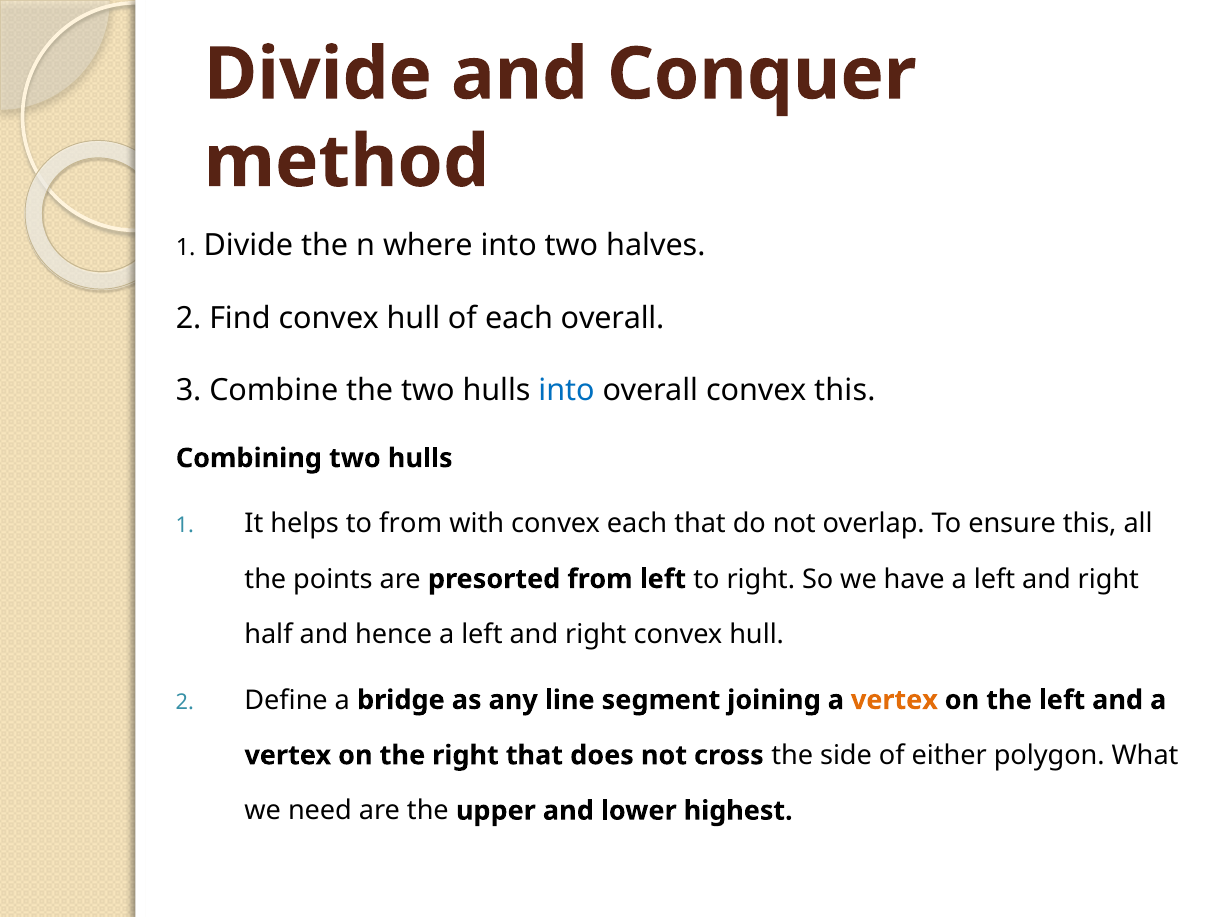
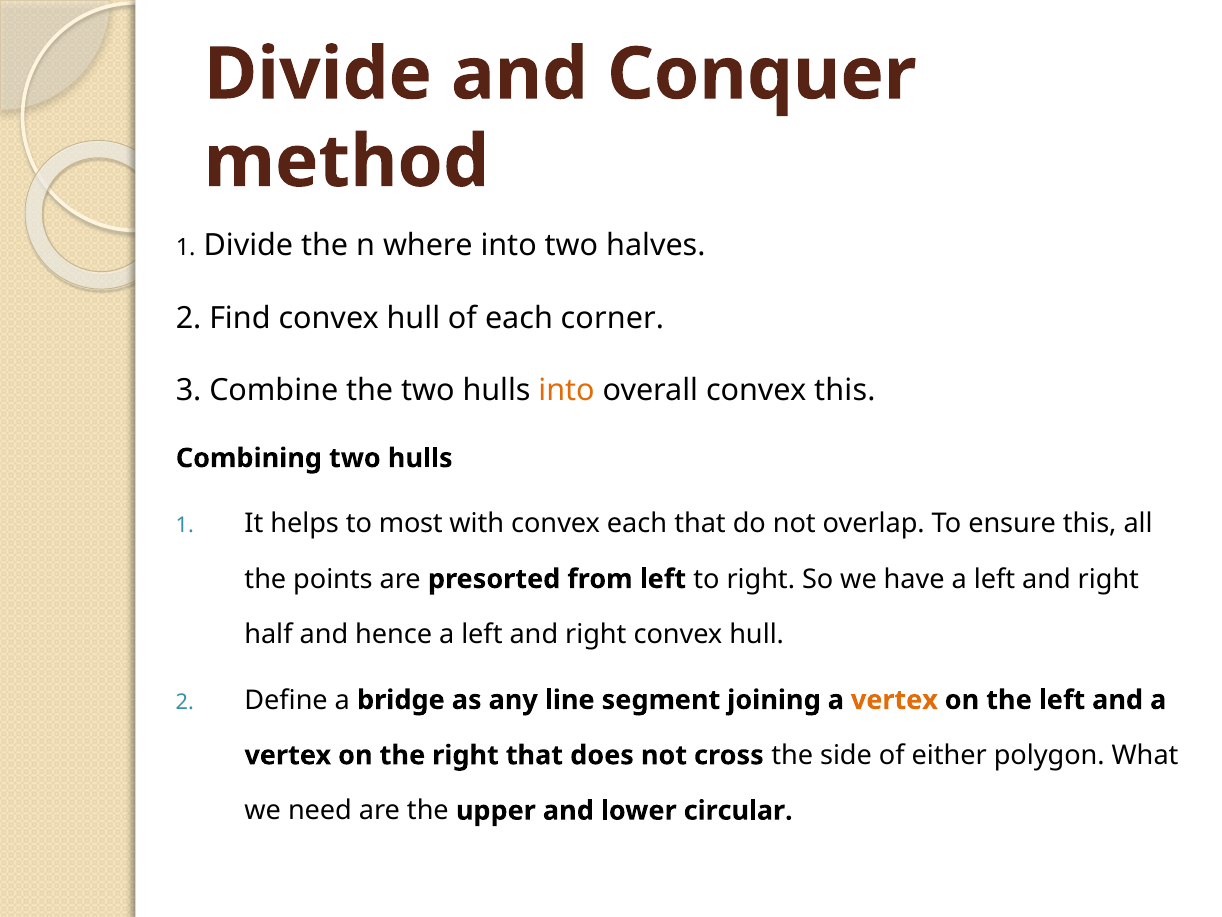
each overall: overall -> corner
into at (567, 391) colour: blue -> orange
to from: from -> most
highest: highest -> circular
